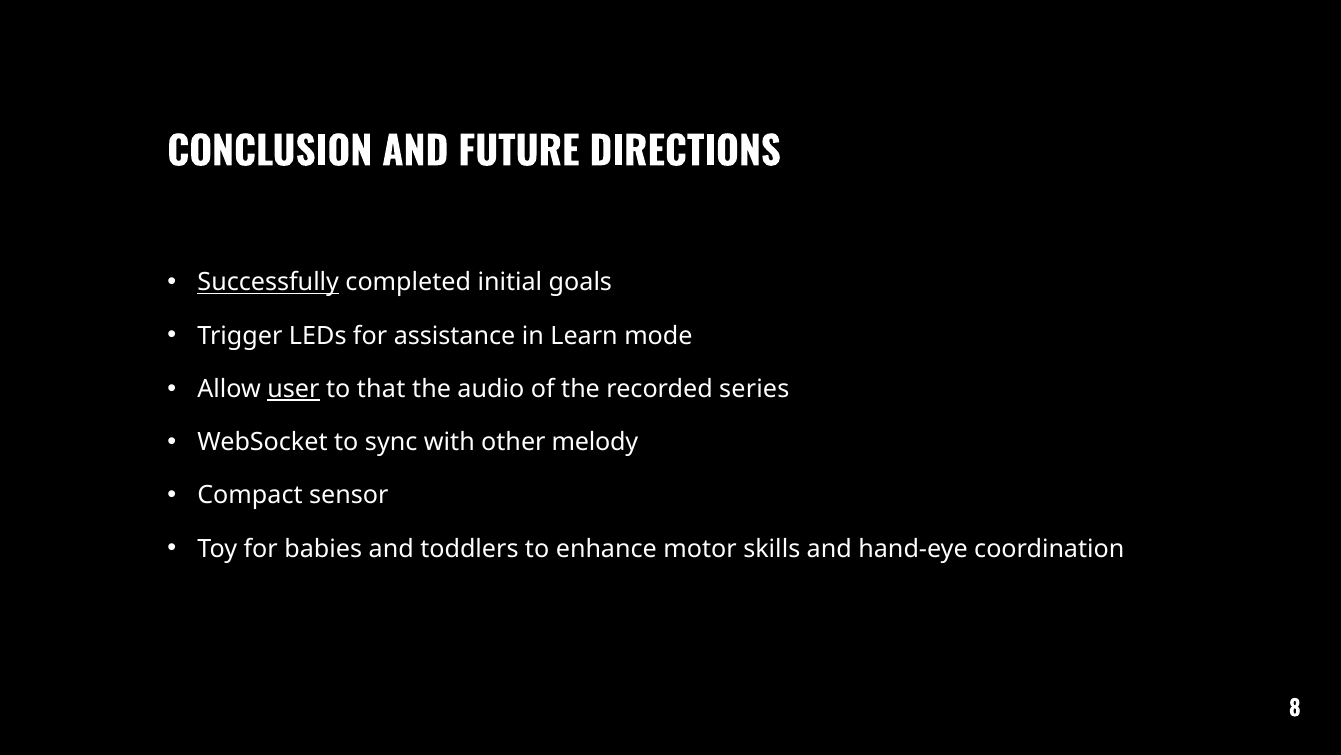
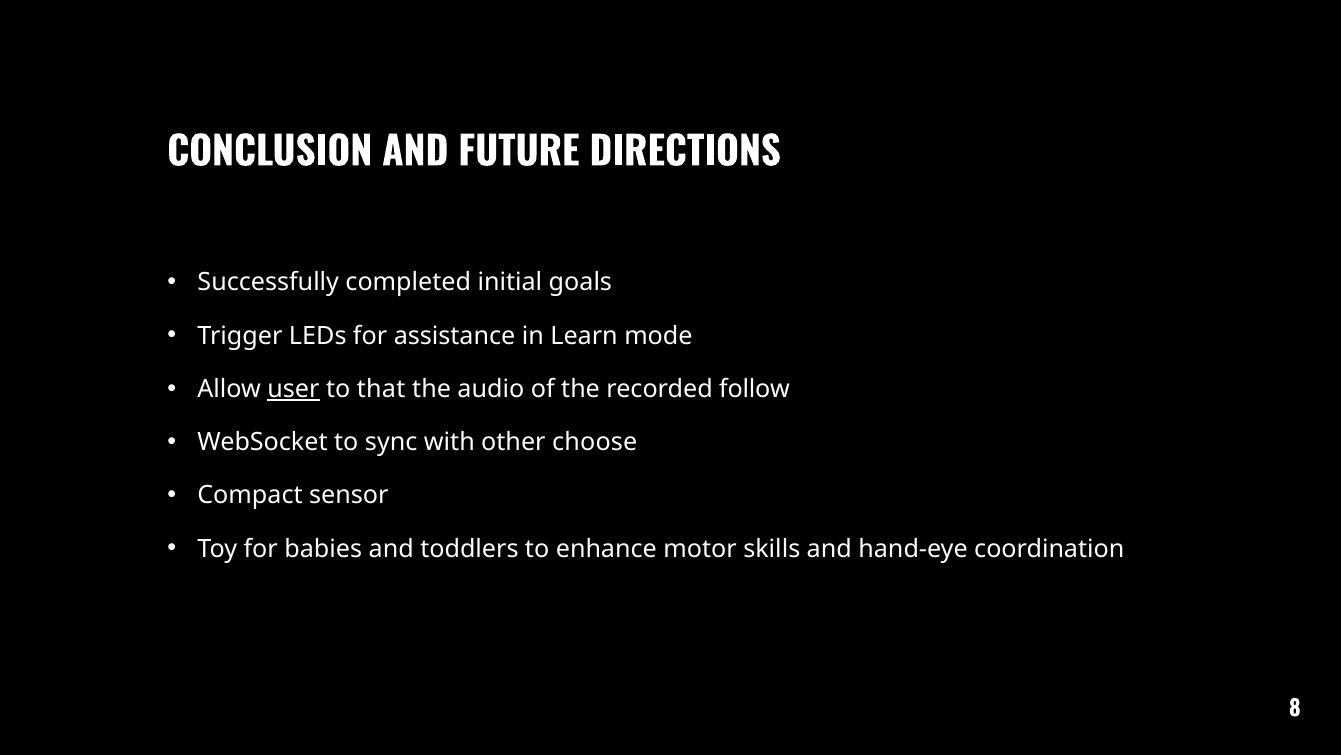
Successfully underline: present -> none
series: series -> follow
melody: melody -> choose
